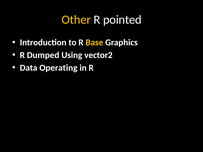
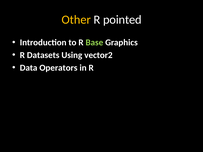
Base colour: yellow -> light green
Dumped: Dumped -> Datasets
Operating: Operating -> Operators
